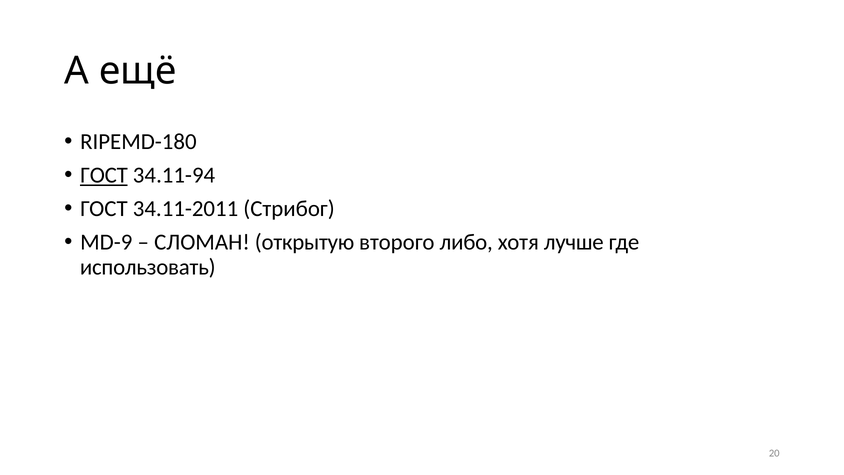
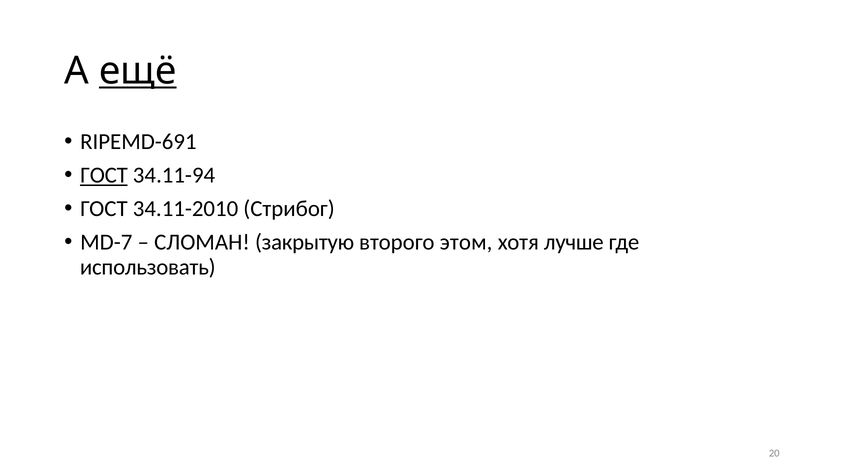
ещё underline: none -> present
RIPEMD-180: RIPEMD-180 -> RIPEMD-691
34.11-2011: 34.11-2011 -> 34.11-2010
MD-9: MD-9 -> MD-7
открытую: открытую -> закрытую
либо: либо -> этом
